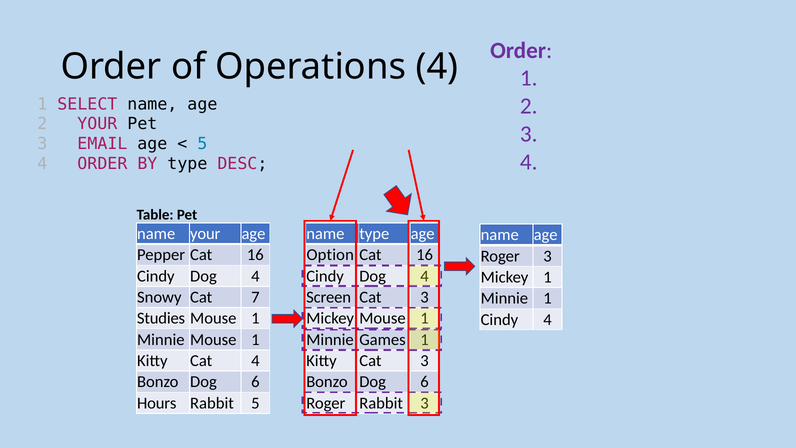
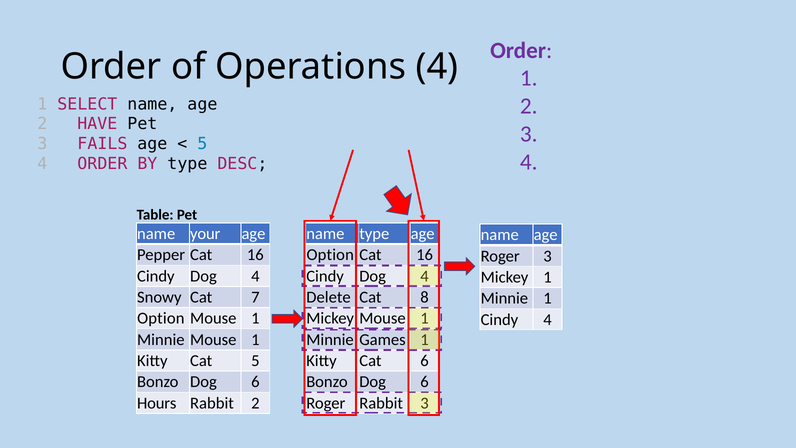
2 YOUR: YOUR -> HAVE
EMAIL: EMAIL -> FAILS
Screen: Screen -> Delete
3 at (425, 297): 3 -> 8
Studies at (161, 318): Studies -> Option
Cat 4: 4 -> 5
Kitty Cat 3: 3 -> 6
Rabbit 5: 5 -> 2
